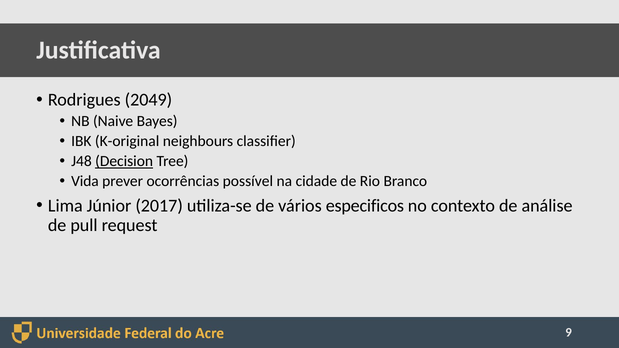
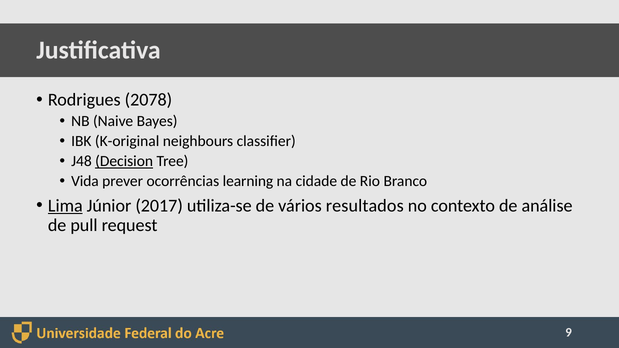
2049: 2049 -> 2078
possível: possível -> learning
Lima underline: none -> present
especificos: especificos -> resultados
